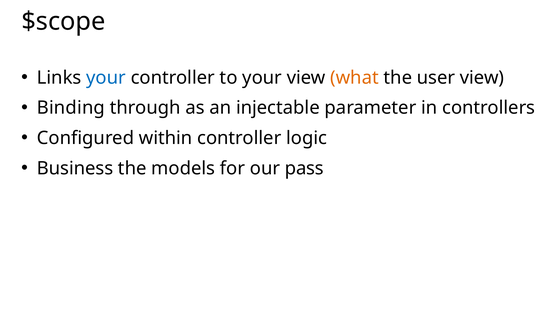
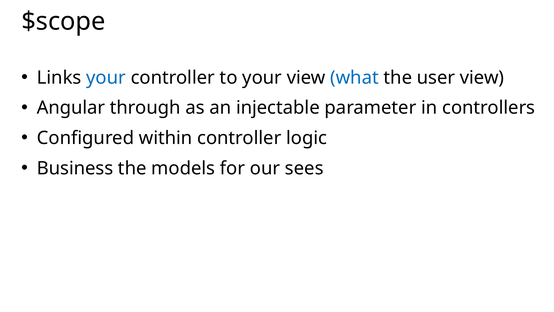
what colour: orange -> blue
Binding: Binding -> Angular
pass: pass -> sees
